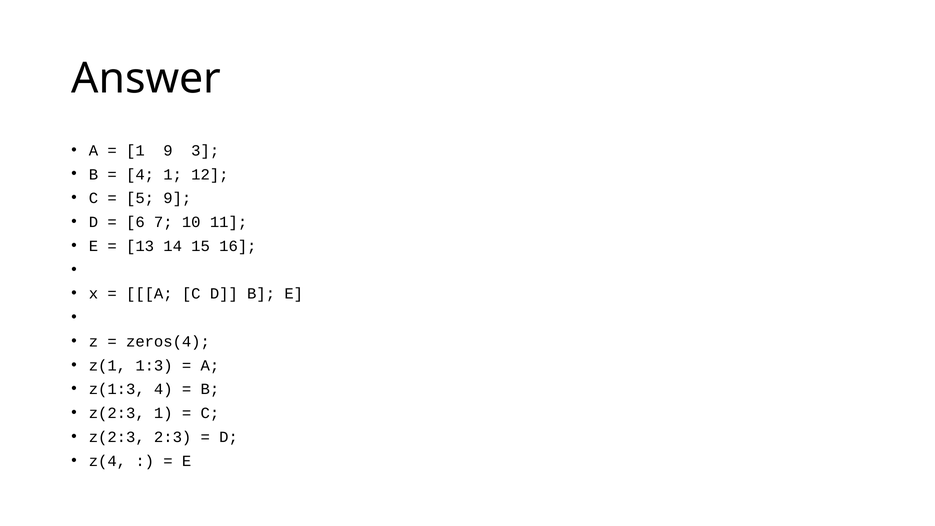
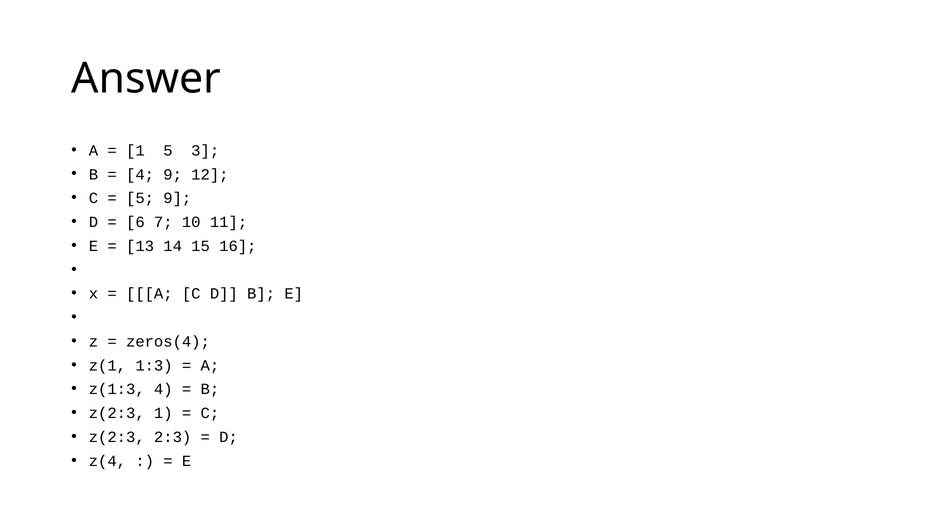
1 9: 9 -> 5
4 1: 1 -> 9
